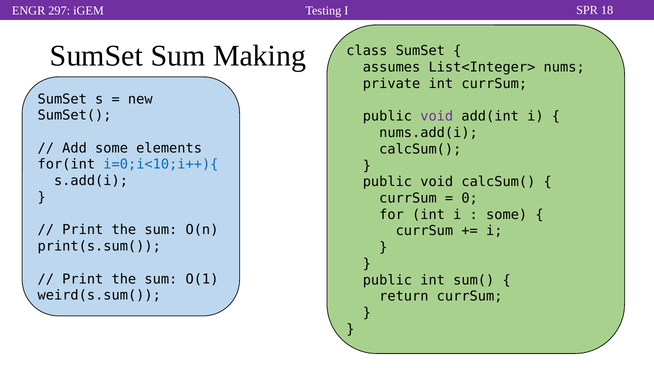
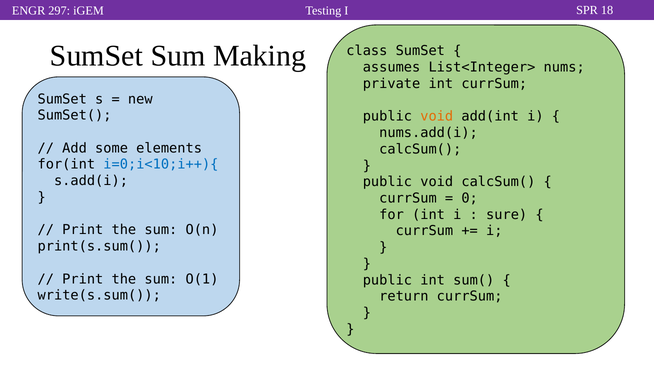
void at (437, 116) colour: purple -> orange
some at (507, 215): some -> sure
weird(s.sum(: weird(s.sum( -> write(s.sum(
